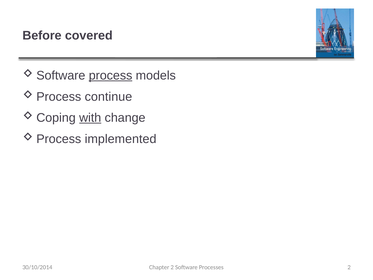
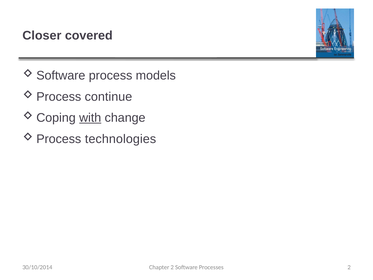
Before: Before -> Closer
process underline: present -> none
implemented: implemented -> technologies
